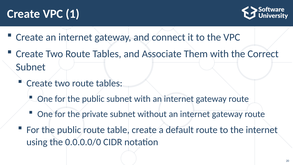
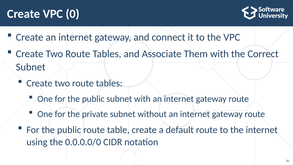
1: 1 -> 0
